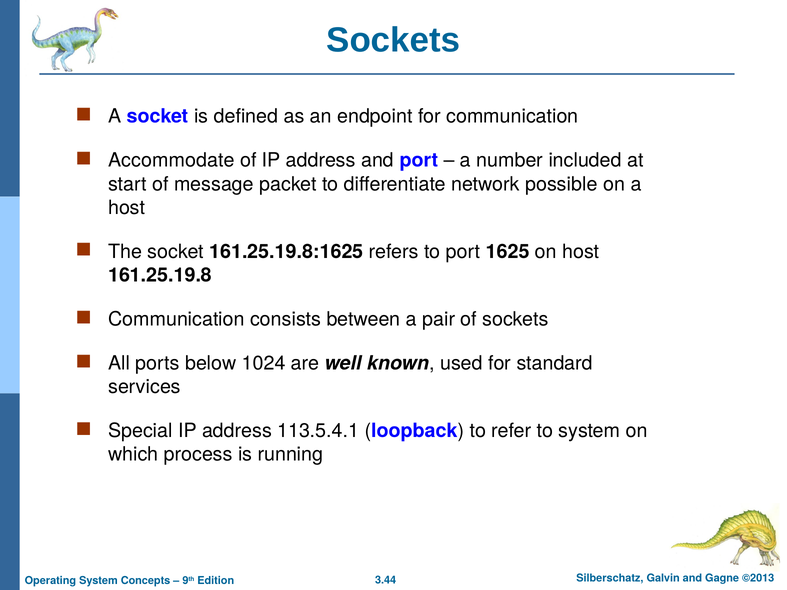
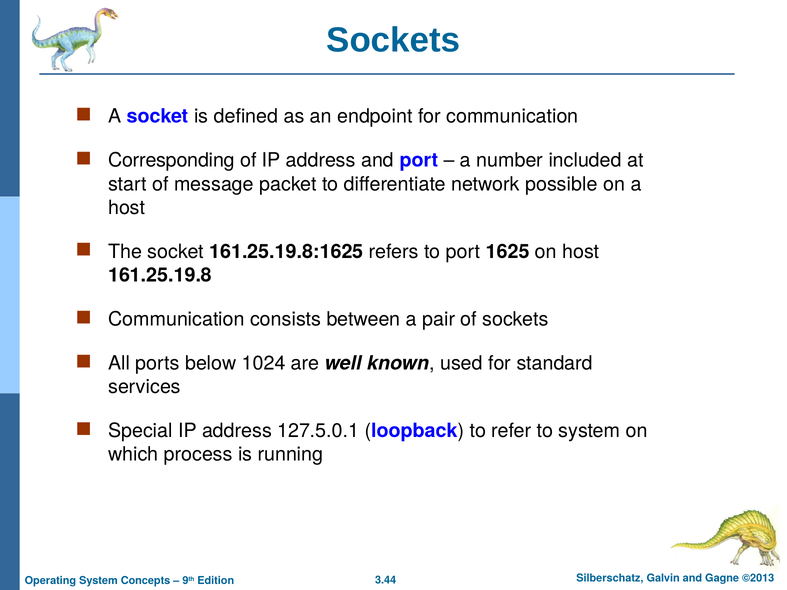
Accommodate: Accommodate -> Corresponding
113.5.4.1: 113.5.4.1 -> 127.5.0.1
